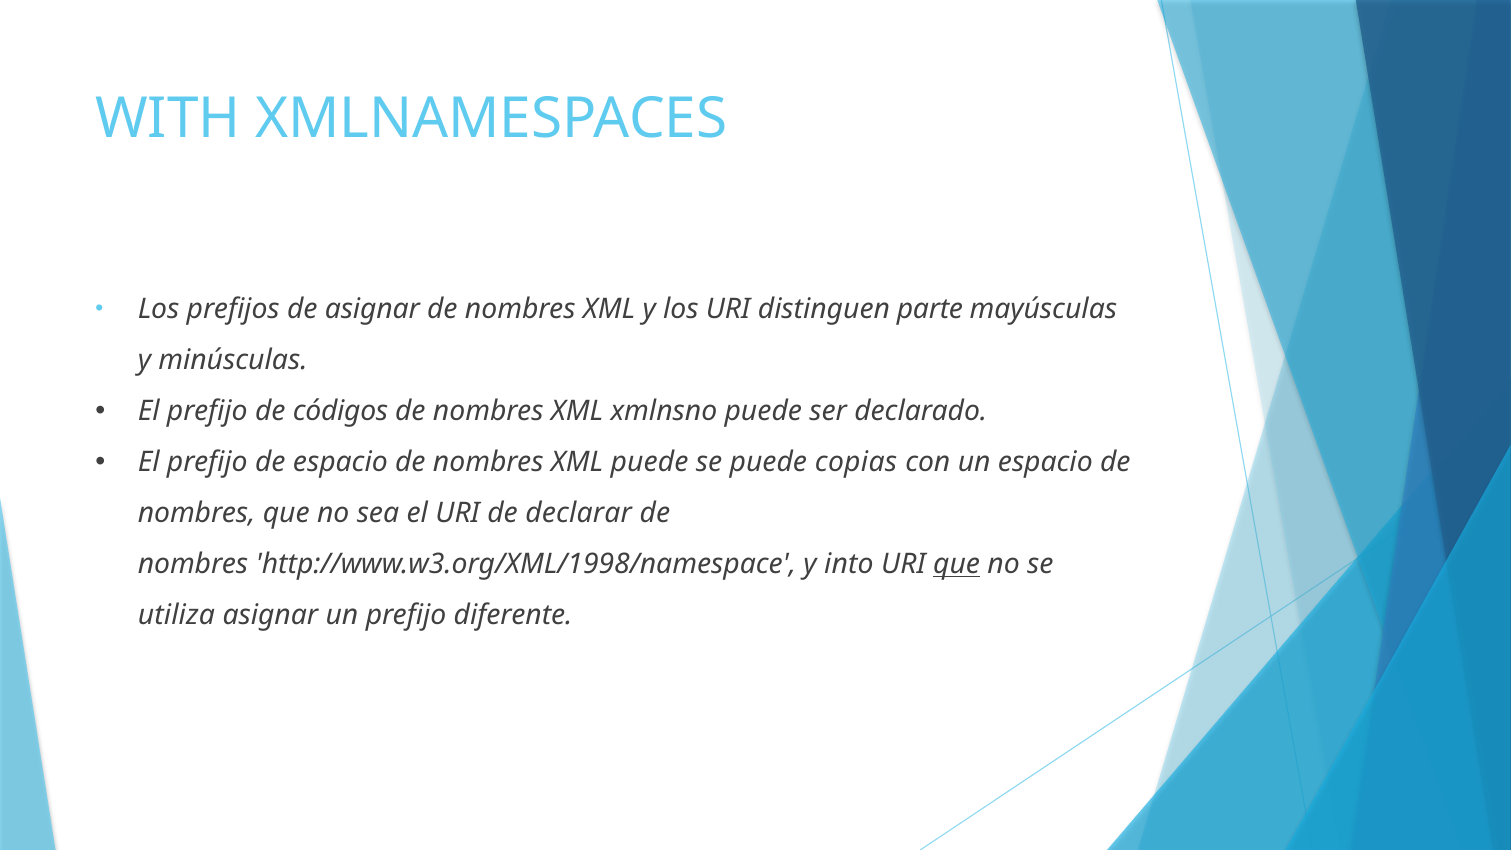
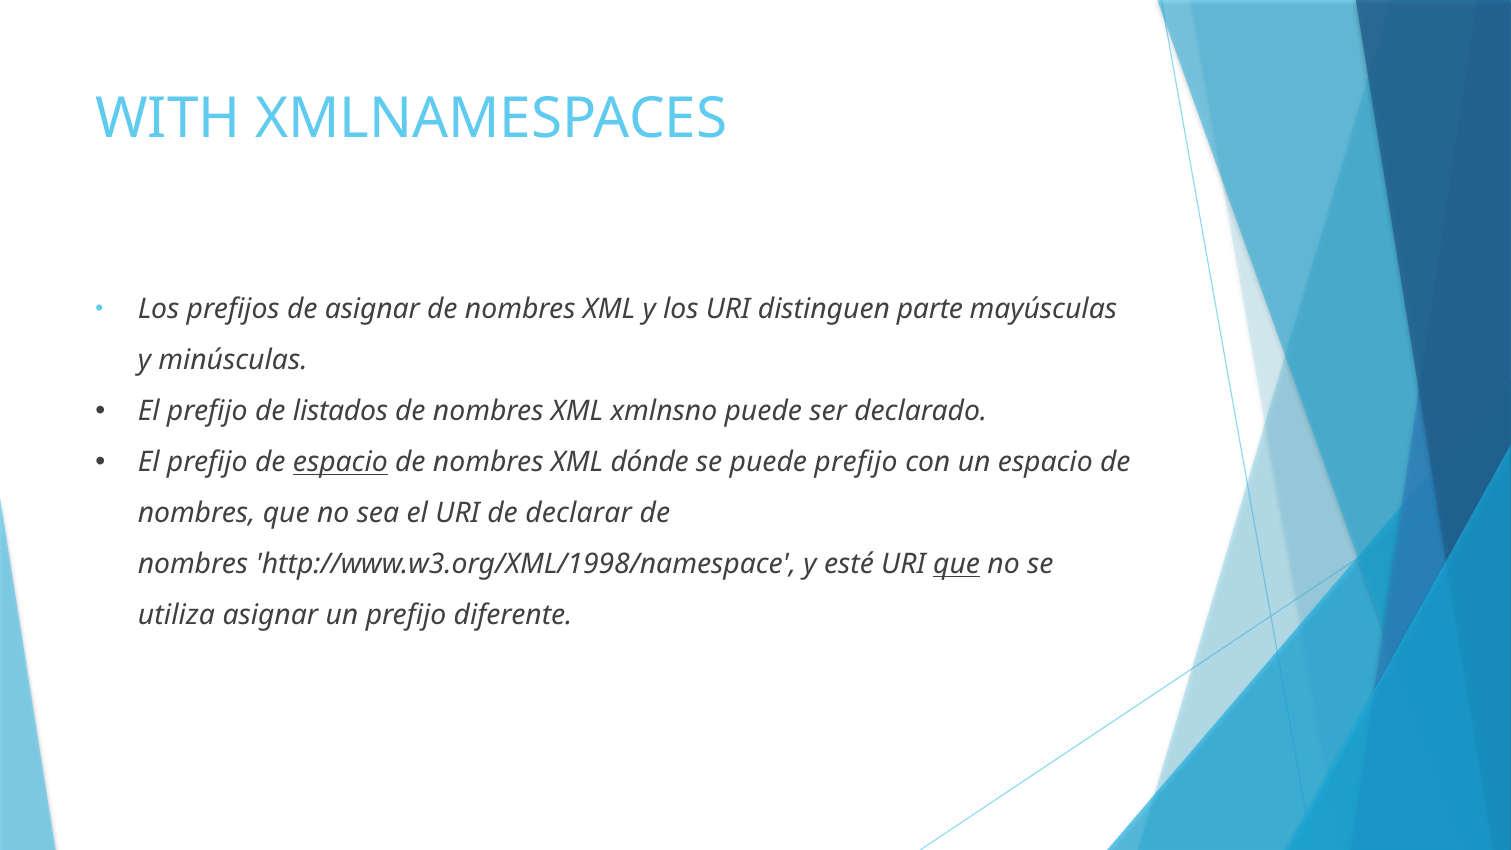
códigos: códigos -> listados
espacio at (340, 462) underline: none -> present
XML puede: puede -> dónde
puede copias: copias -> prefijo
into: into -> esté
